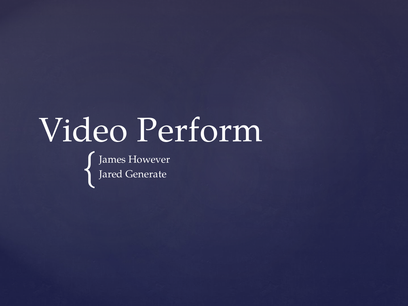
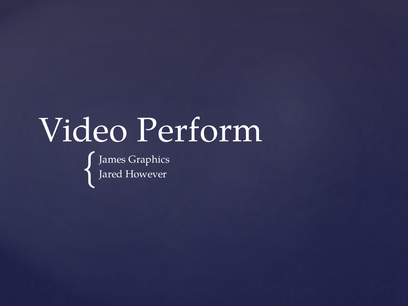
However: However -> Graphics
Generate: Generate -> However
